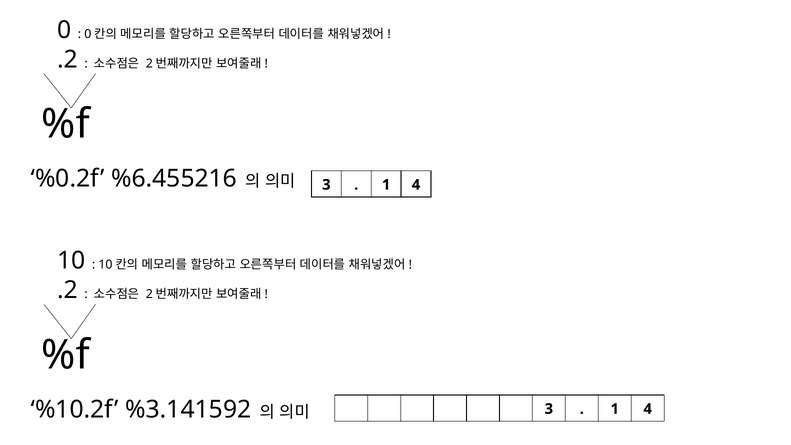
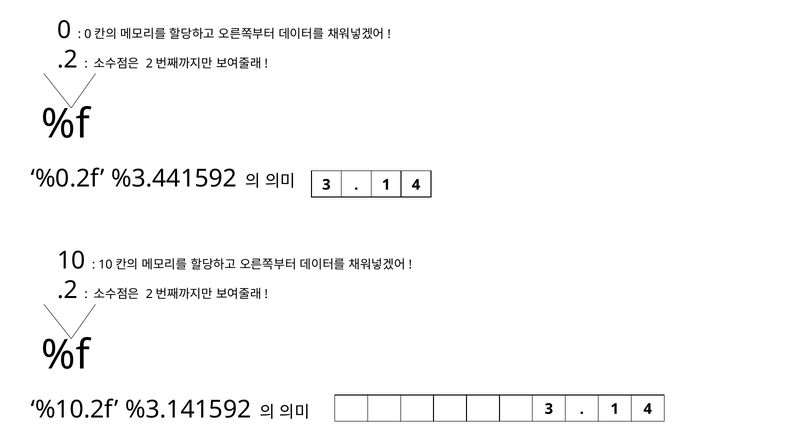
%6.455216: %6.455216 -> %3.441592
